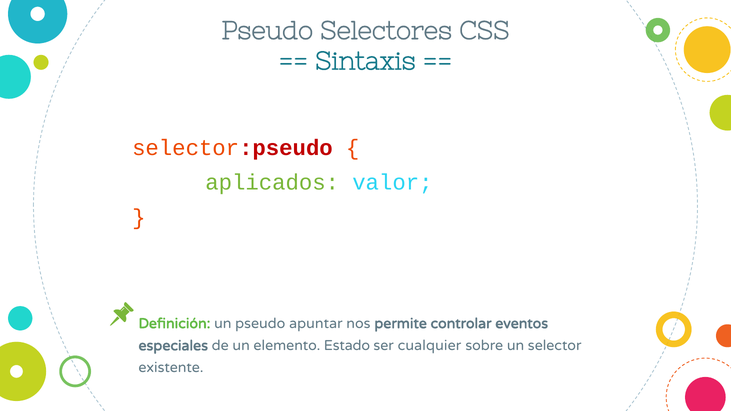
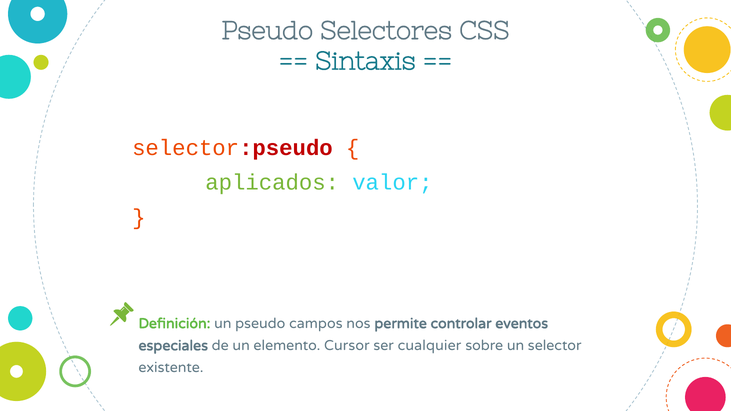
apuntar: apuntar -> campos
Estado: Estado -> Cursor
